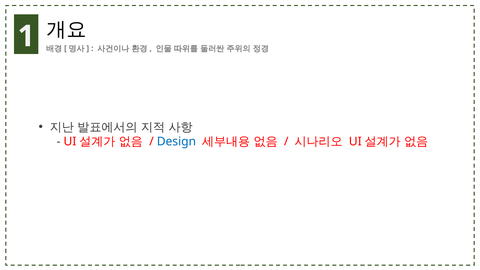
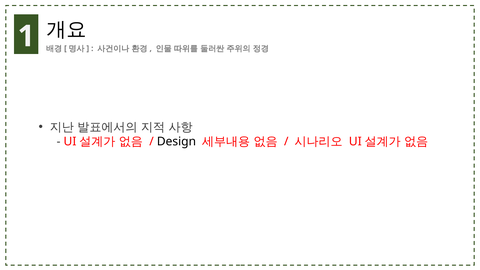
Design colour: blue -> black
